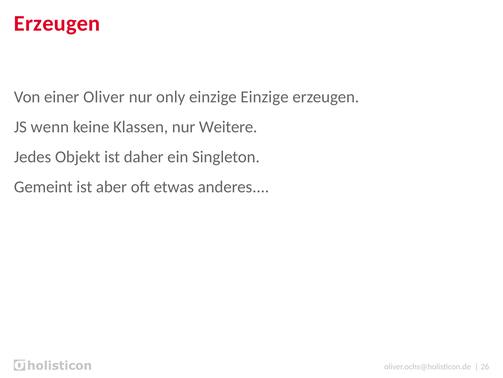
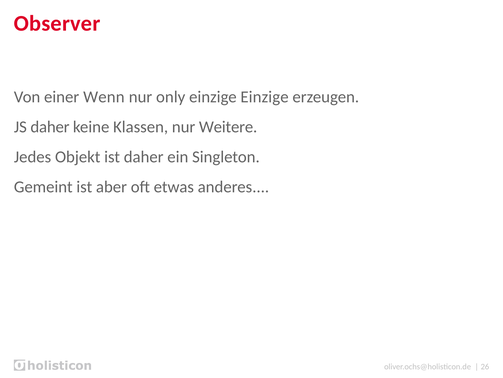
Erzeugen at (57, 23): Erzeugen -> Observer
Oliver: Oliver -> Wenn
JS wenn: wenn -> daher
